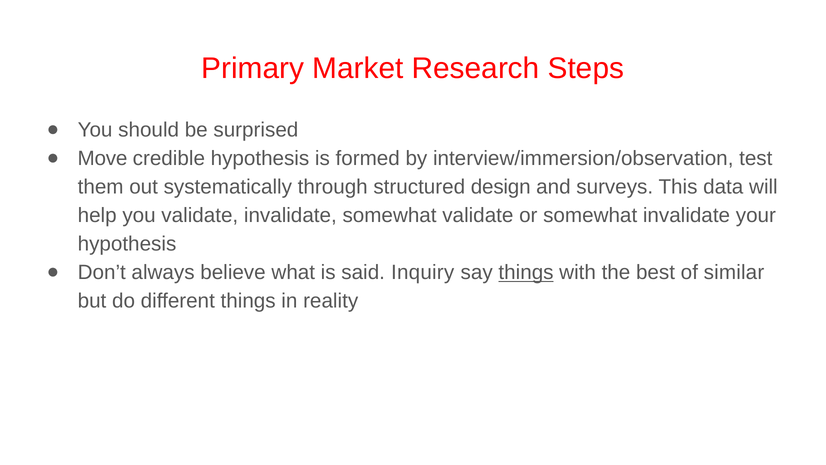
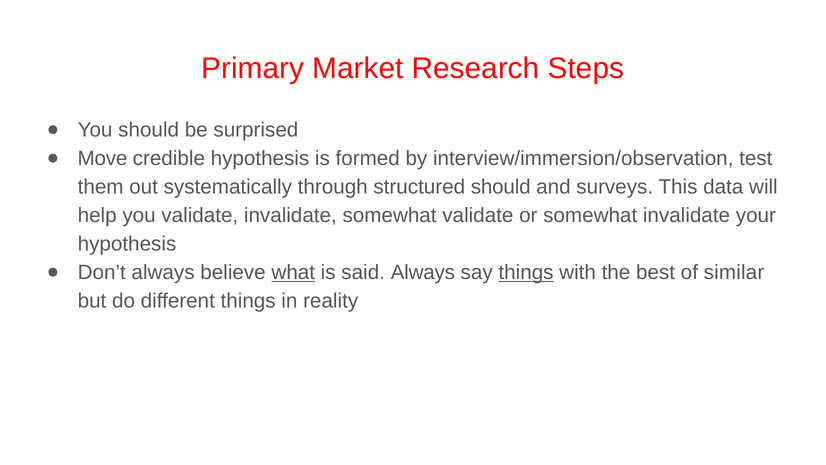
structured design: design -> should
what underline: none -> present
said Inquiry: Inquiry -> Always
